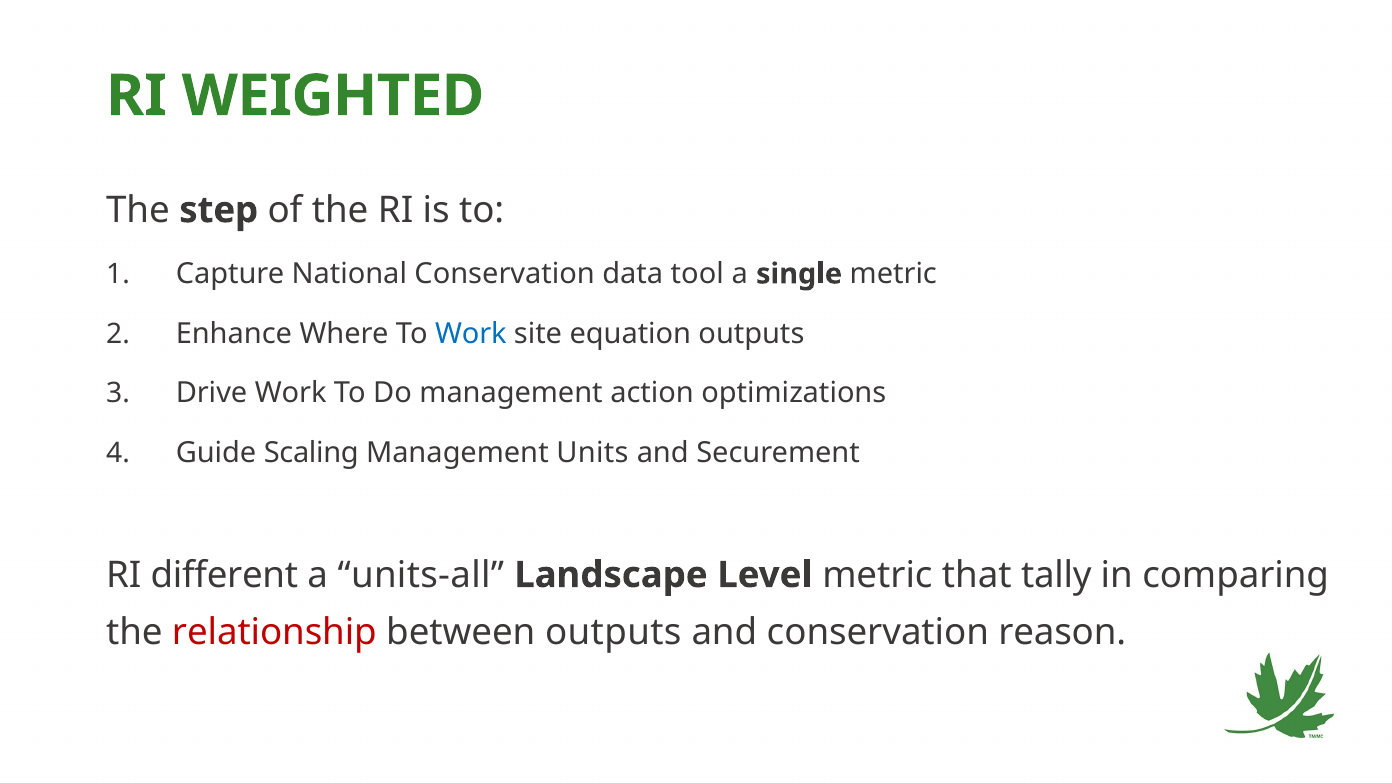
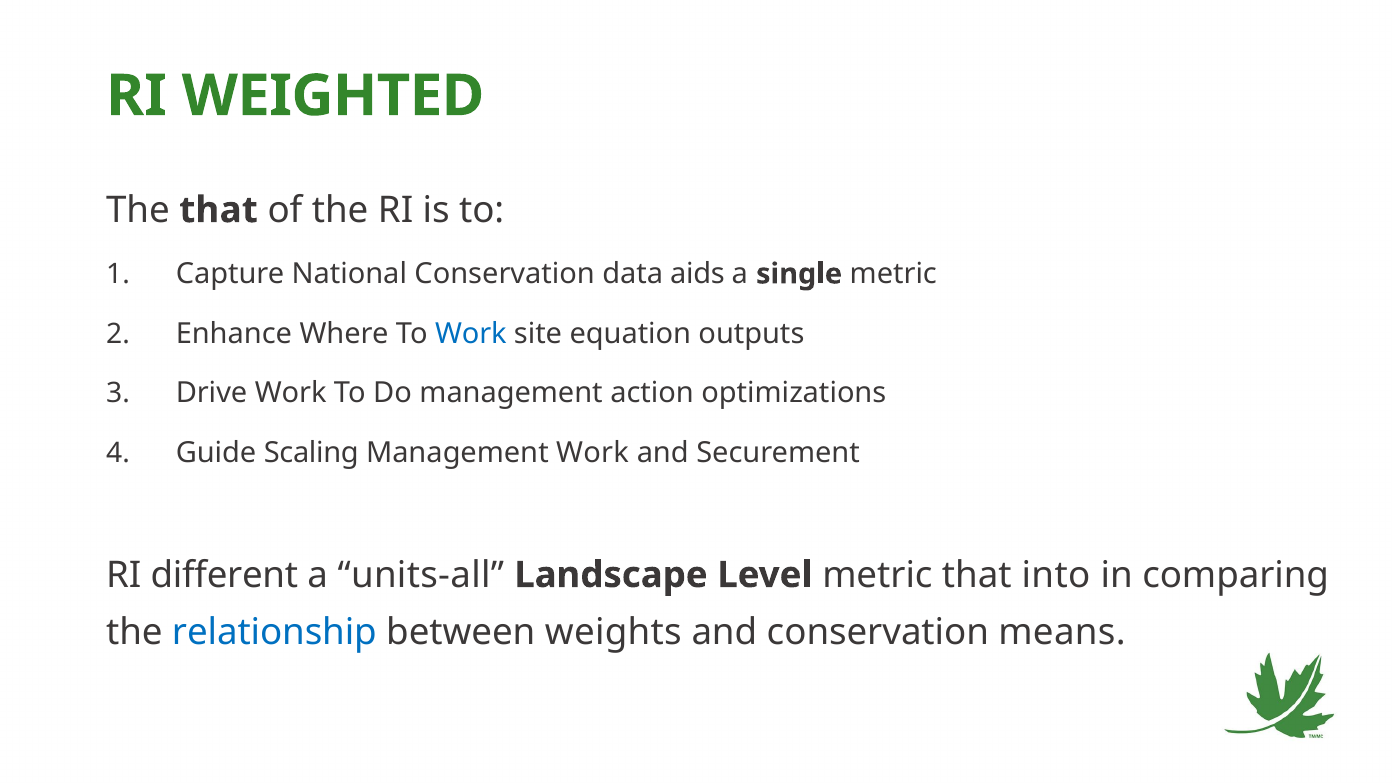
The step: step -> that
tool: tool -> aids
Management Units: Units -> Work
tally: tally -> into
relationship colour: red -> blue
between outputs: outputs -> weights
reason: reason -> means
